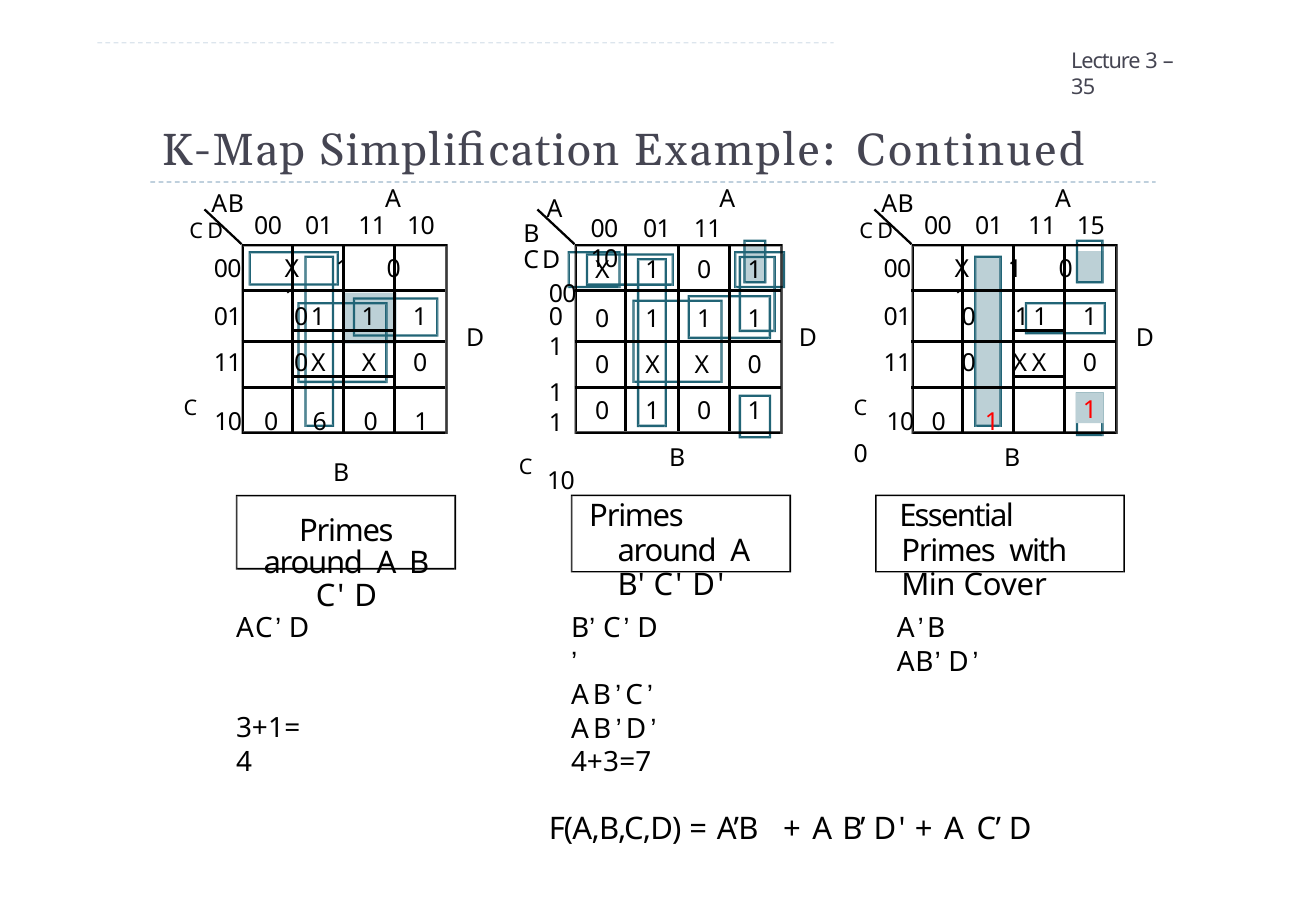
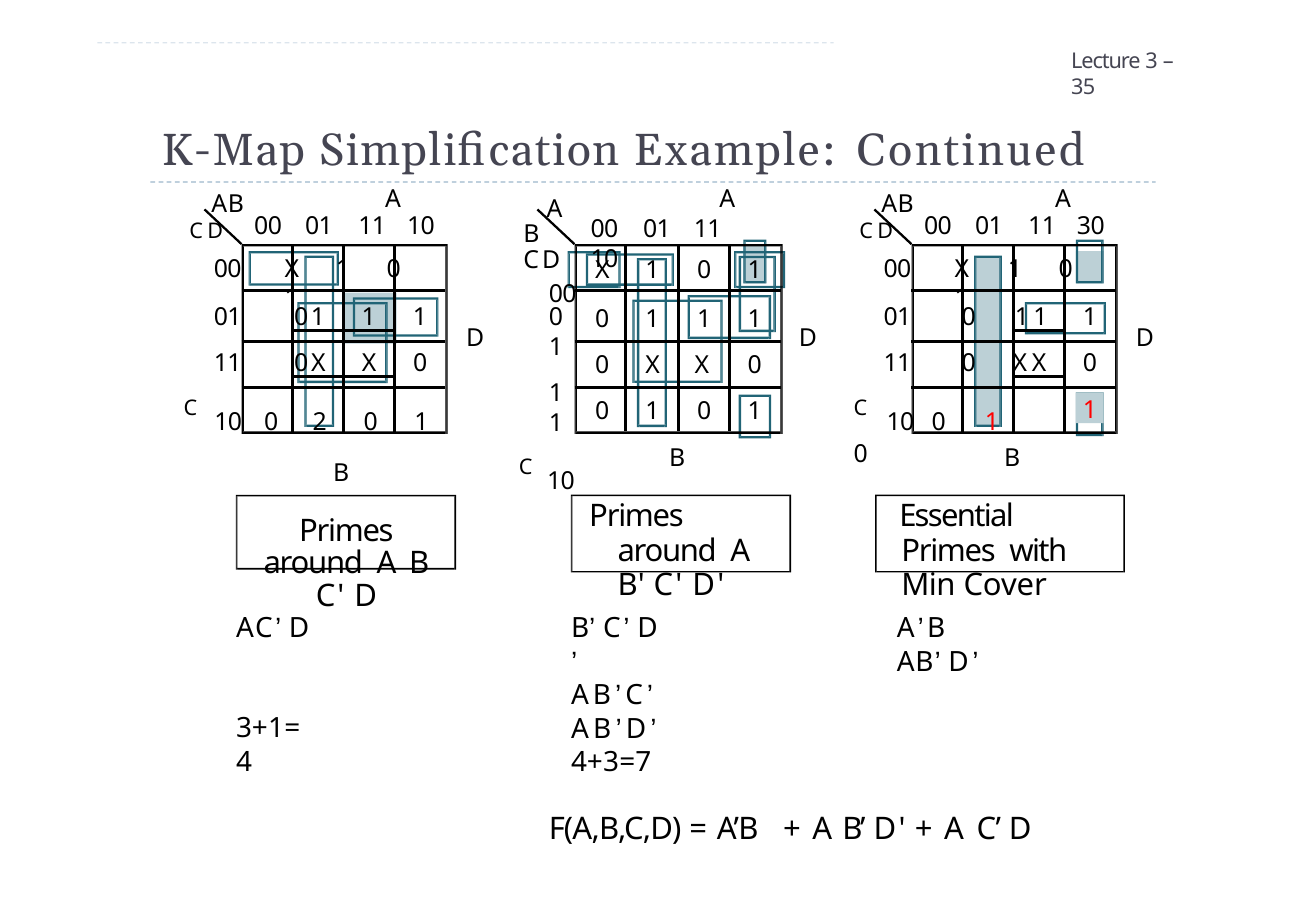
15: 15 -> 30
6: 6 -> 2
